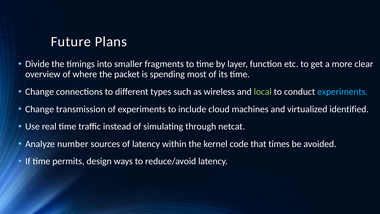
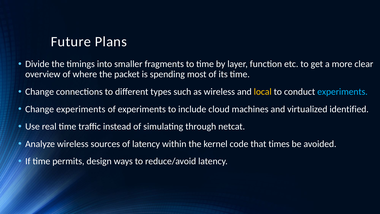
local colour: light green -> yellow
Change transmission: transmission -> experiments
Analyze number: number -> wireless
